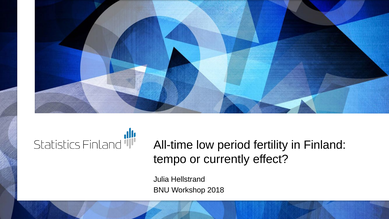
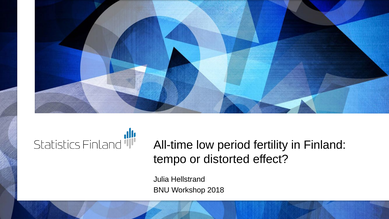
currently: currently -> distorted
